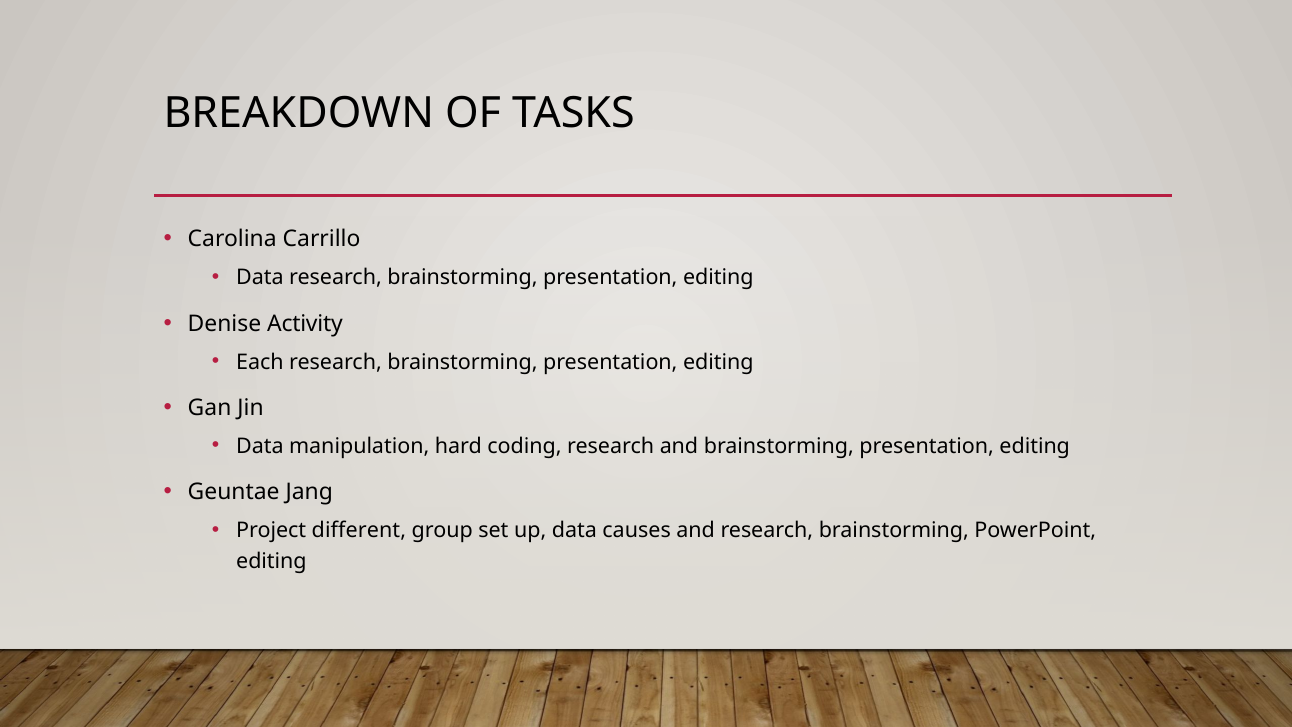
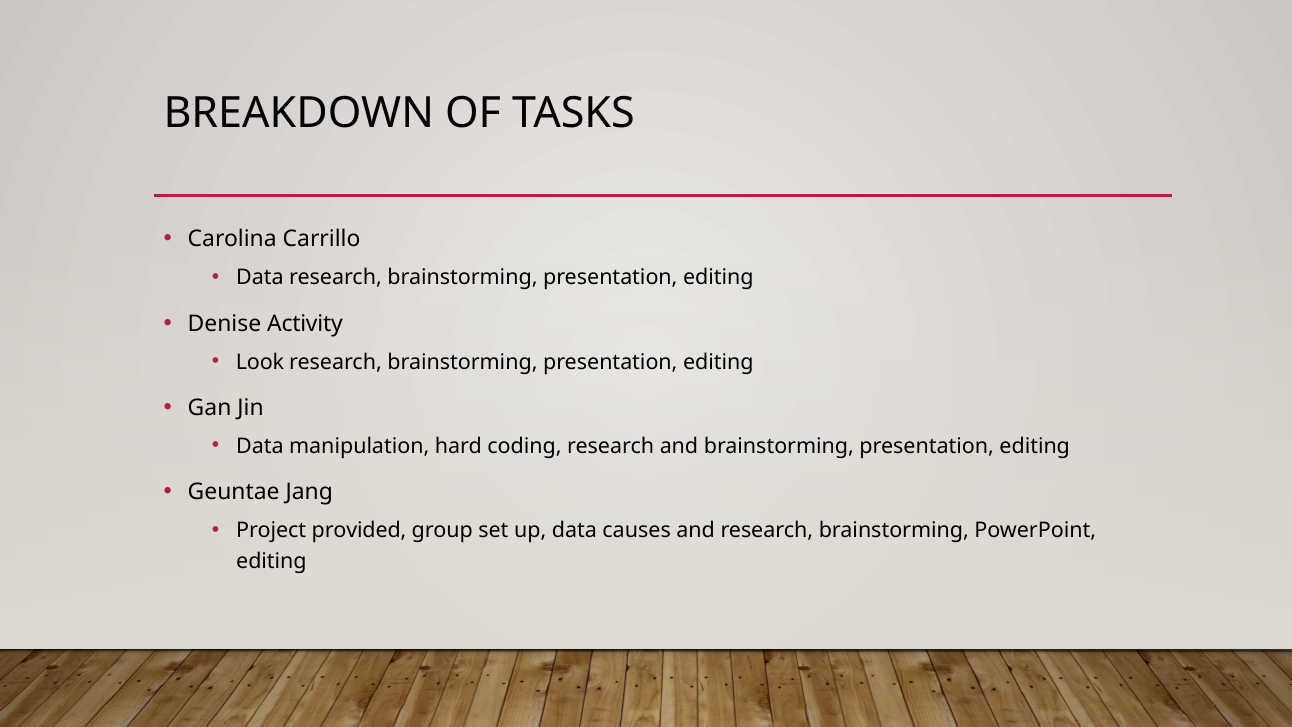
Each: Each -> Look
different: different -> provided
